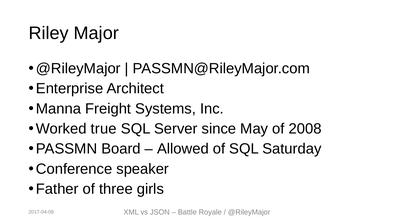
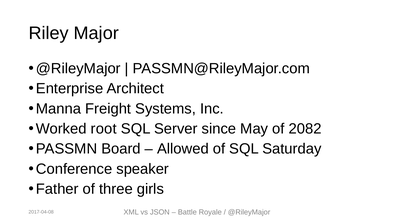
true: true -> root
2008: 2008 -> 2082
